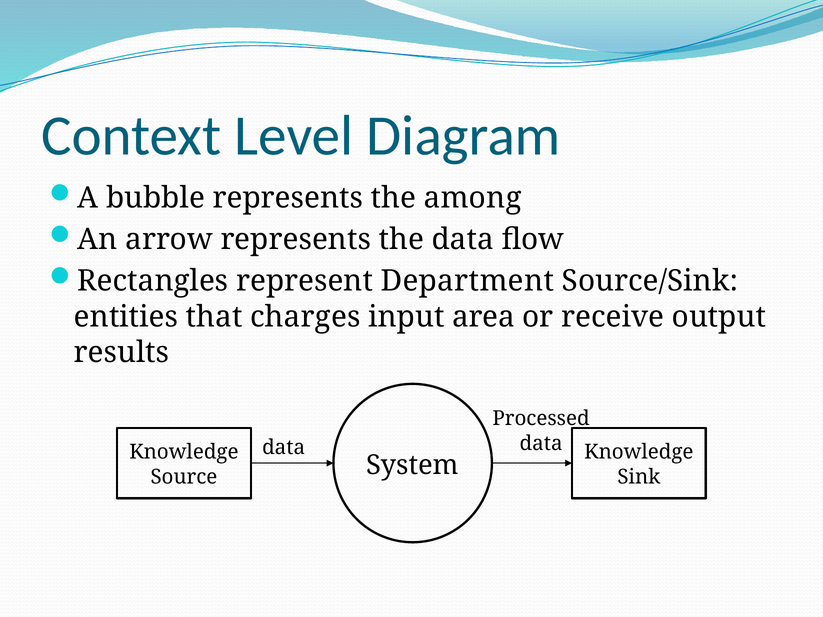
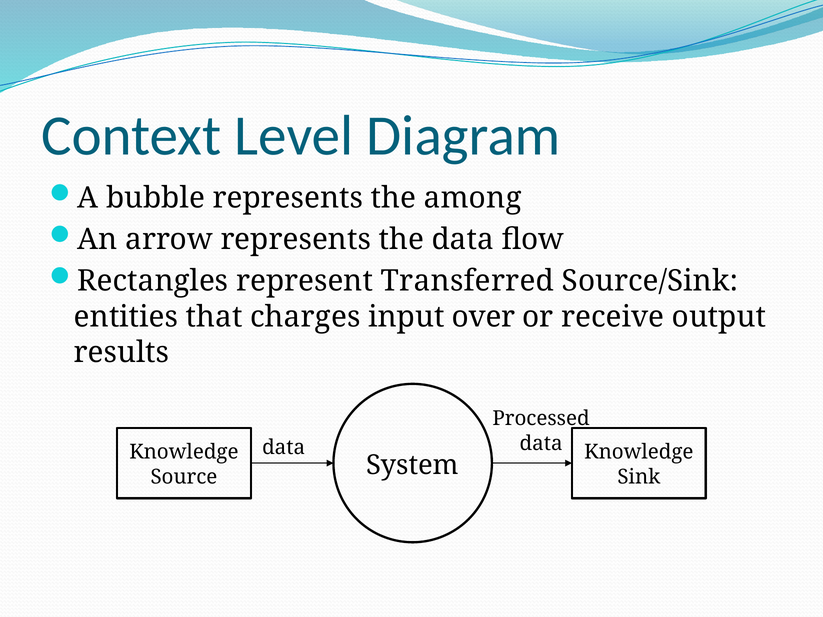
Department: Department -> Transferred
area: area -> over
